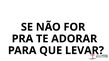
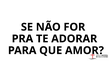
LEVAR: LEVAR -> AMOR
